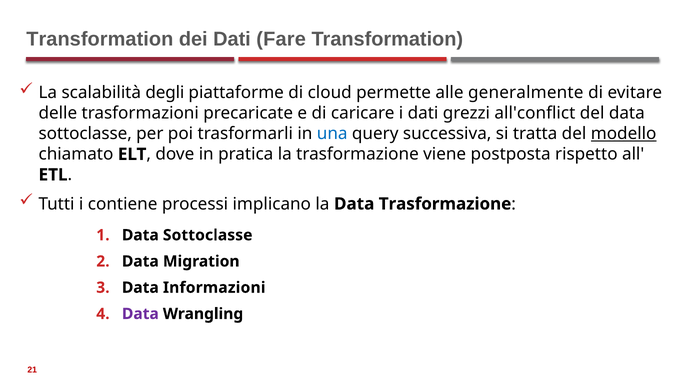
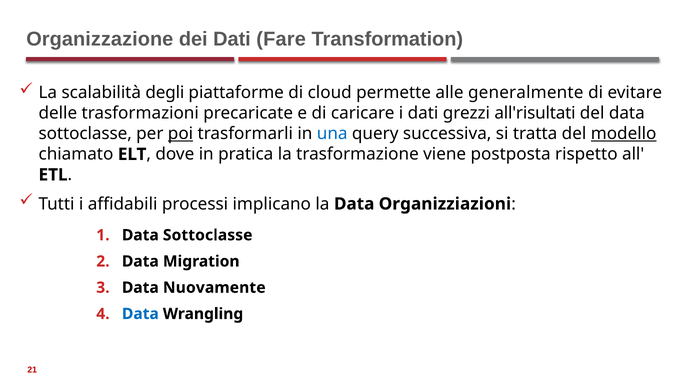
Transformation at (100, 39): Transformation -> Organizzazione
all'conflict: all'conflict -> all'risultati
poi underline: none -> present
contiene: contiene -> affidabili
Data Trasformazione: Trasformazione -> Organizziazioni
Informazioni: Informazioni -> Nuovamente
Data at (140, 314) colour: purple -> blue
